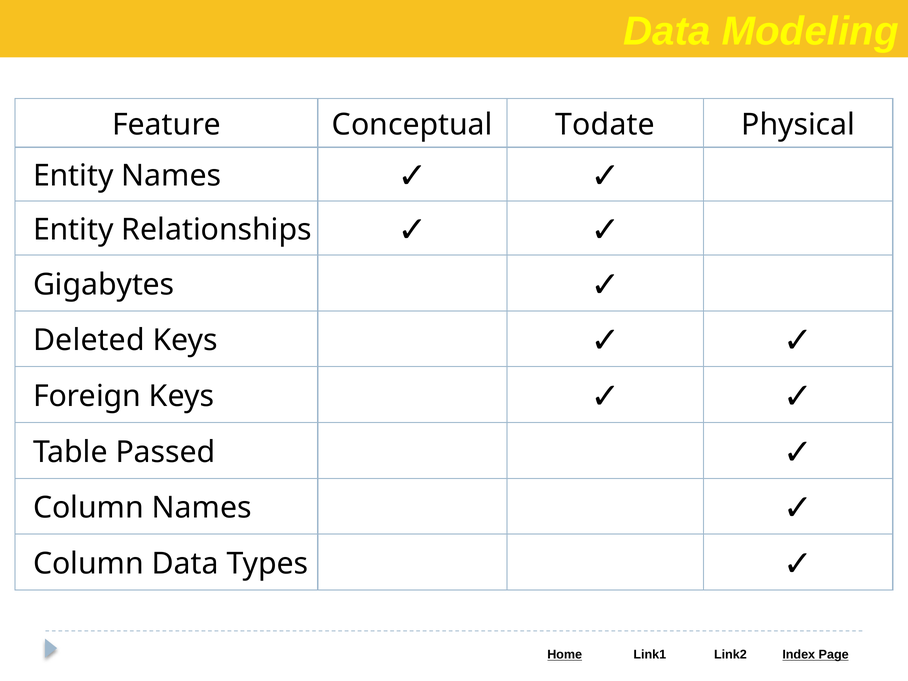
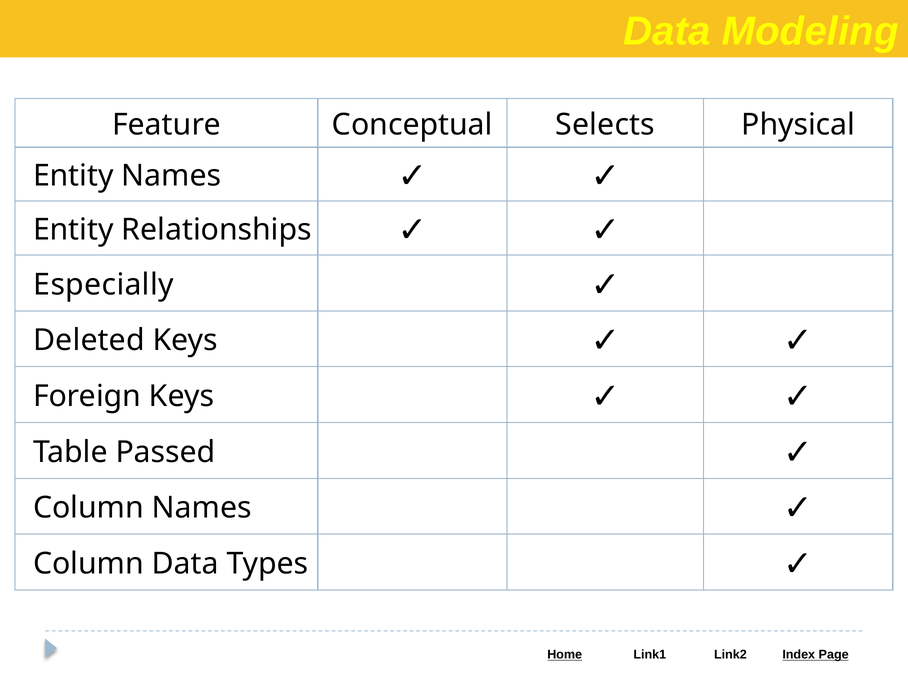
Todate: Todate -> Selects
Gigabytes: Gigabytes -> Especially
